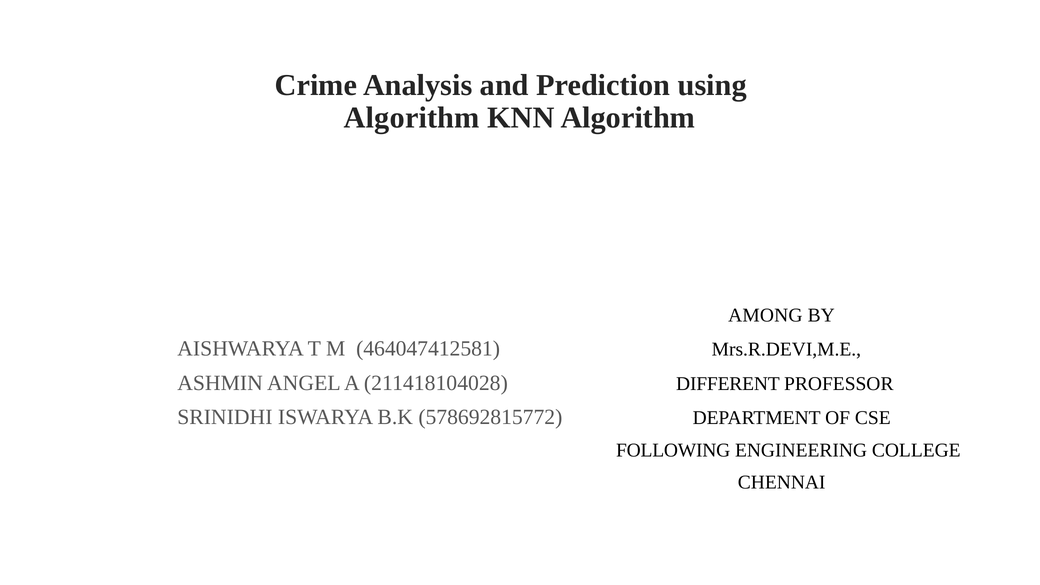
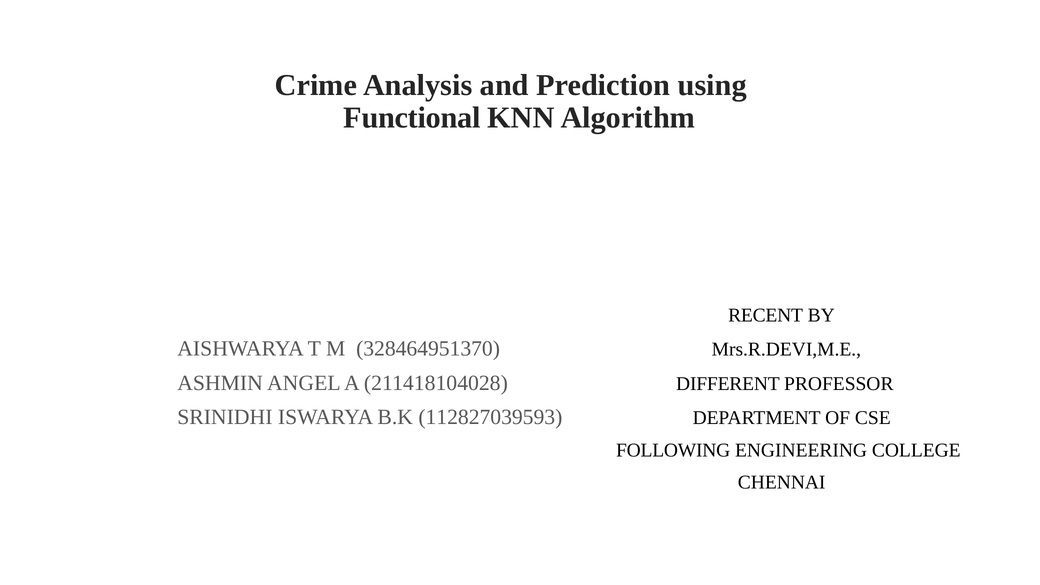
Algorithm at (412, 118): Algorithm -> Functional
AMONG: AMONG -> RECENT
464047412581: 464047412581 -> 328464951370
578692815772: 578692815772 -> 112827039593
